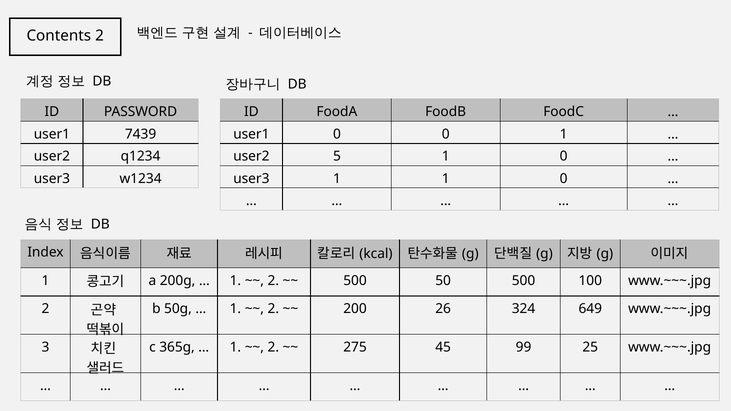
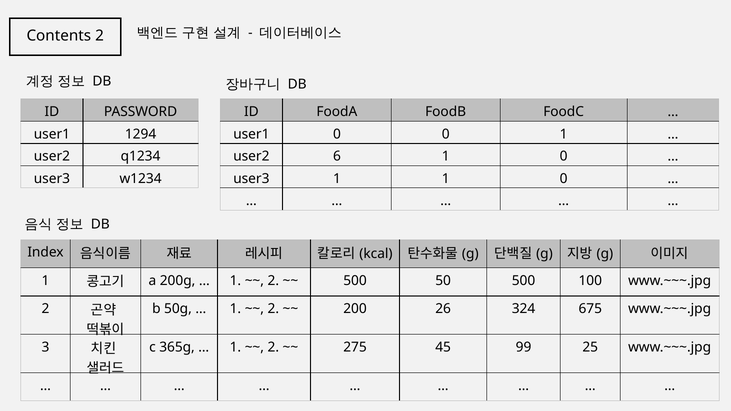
7439: 7439 -> 1294
5: 5 -> 6
649: 649 -> 675
